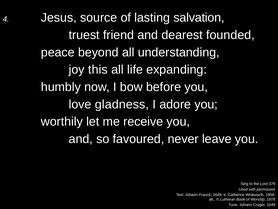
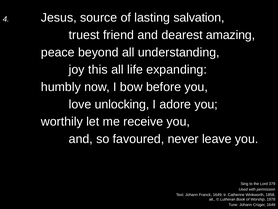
founded: founded -> amazing
gladness: gladness -> unlocking
